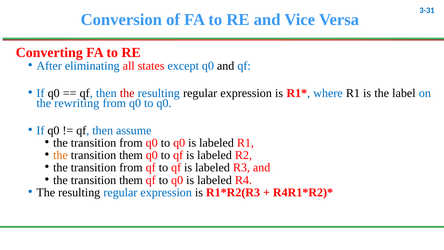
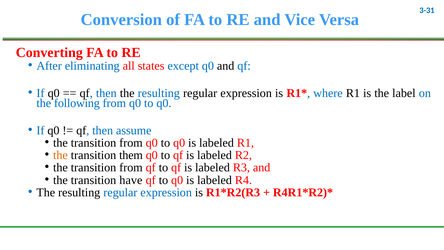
the at (127, 93) colour: red -> black
rewriting: rewriting -> following
them at (131, 180): them -> have
